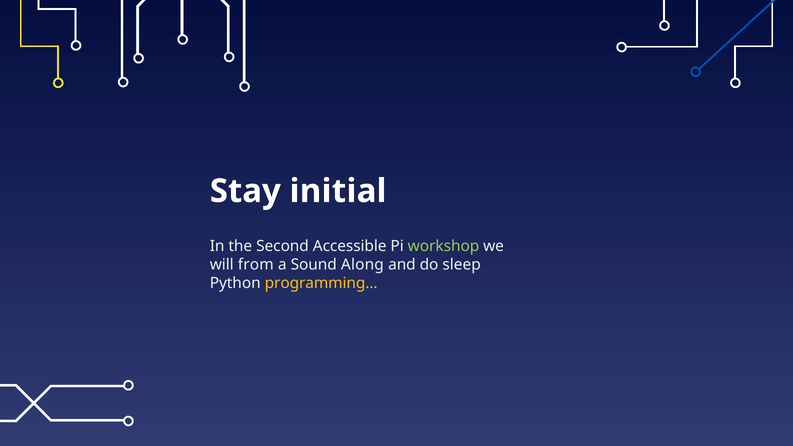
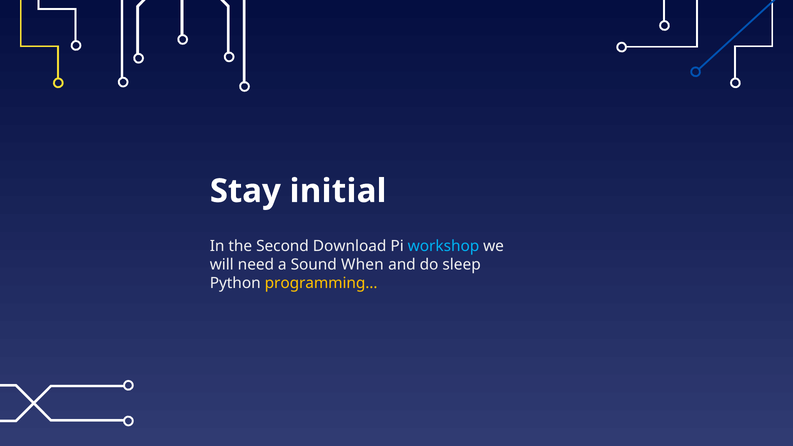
Accessible: Accessible -> Download
workshop colour: light green -> light blue
from: from -> need
Along: Along -> When
